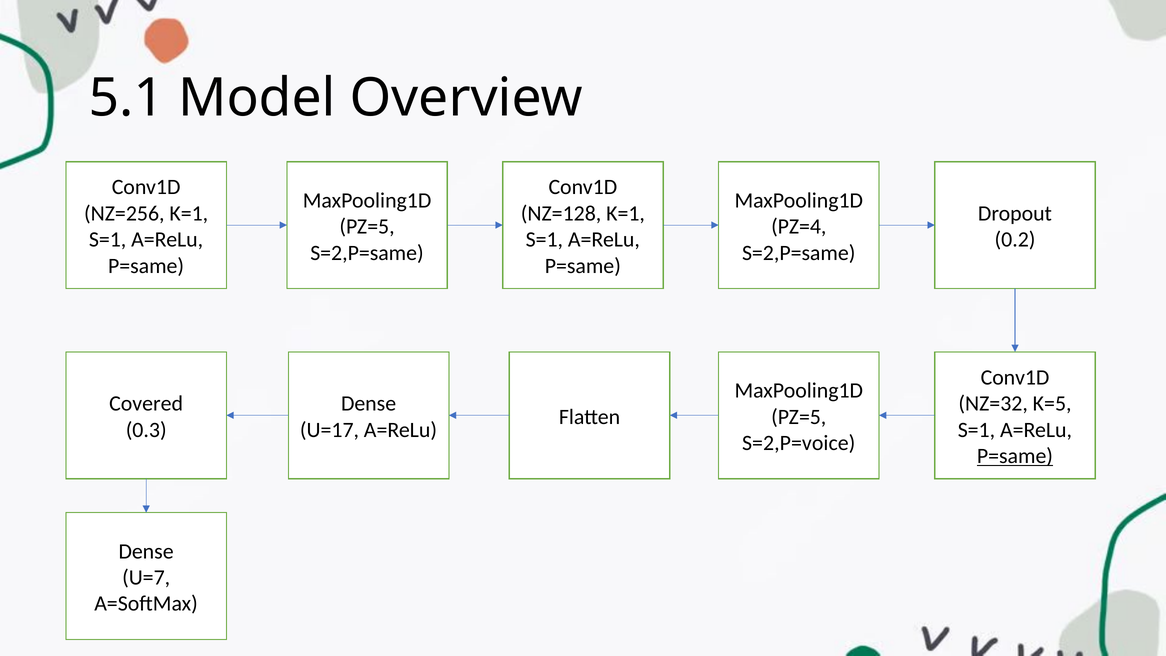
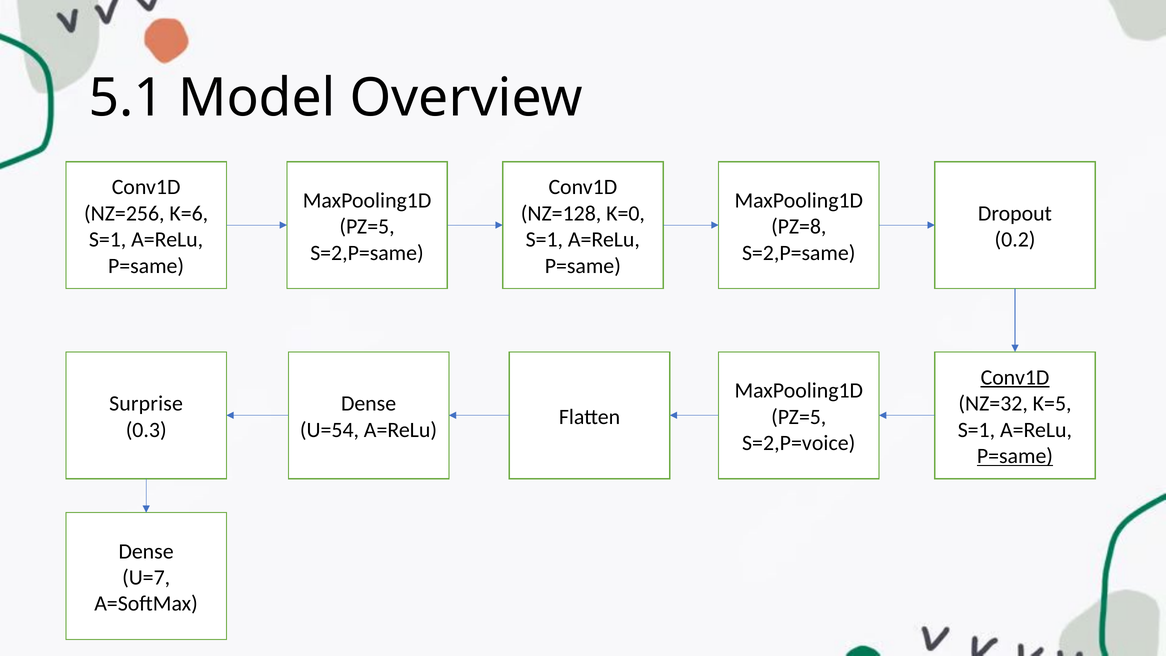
NZ=256 K=1: K=1 -> K=6
NZ=128 K=1: K=1 -> K=0
PZ=4: PZ=4 -> PZ=8
Conv1D at (1015, 377) underline: none -> present
Covered: Covered -> Surprise
U=17: U=17 -> U=54
